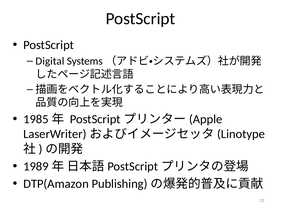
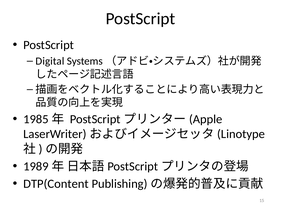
DTP(Amazon: DTP(Amazon -> DTP(Content
